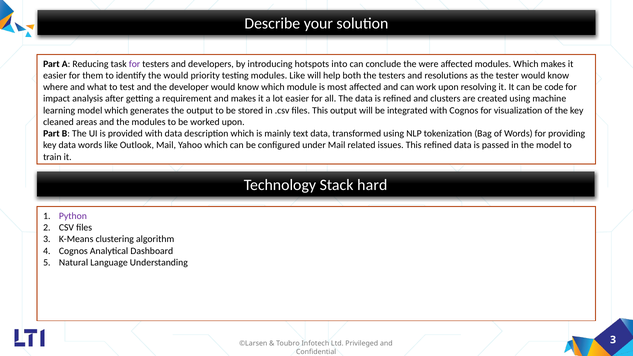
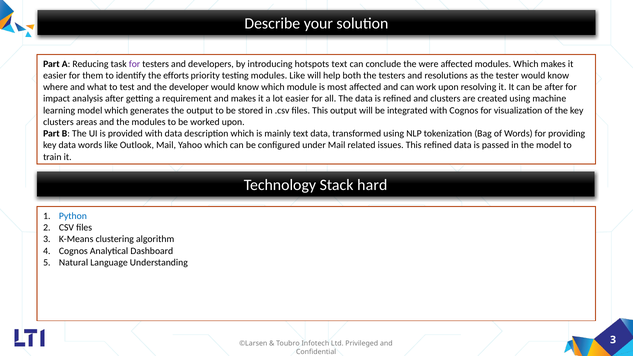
hotspots into: into -> text
the would: would -> efforts
be code: code -> after
cleaned at (58, 122): cleaned -> clusters
Python colour: purple -> blue
